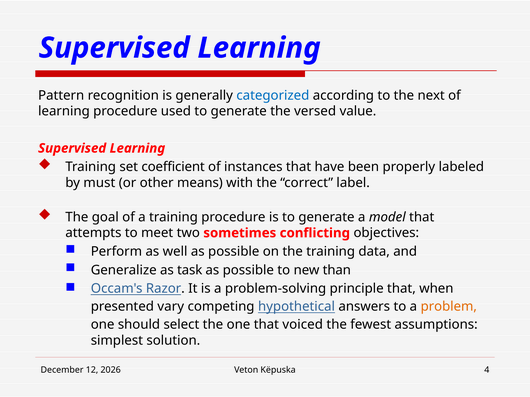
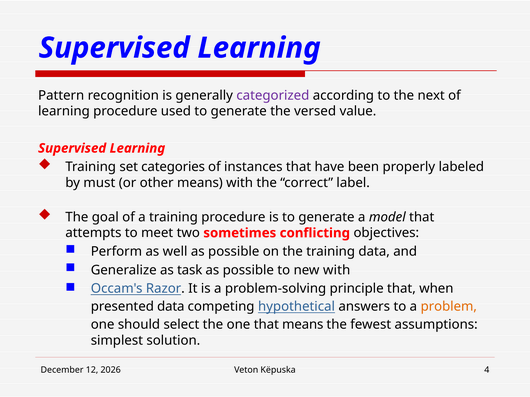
categorized colour: blue -> purple
coefficient: coefficient -> categories
new than: than -> with
presented vary: vary -> data
that voiced: voiced -> means
